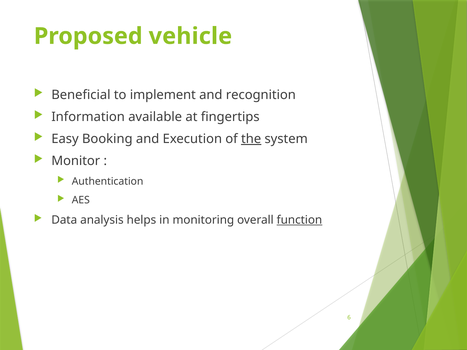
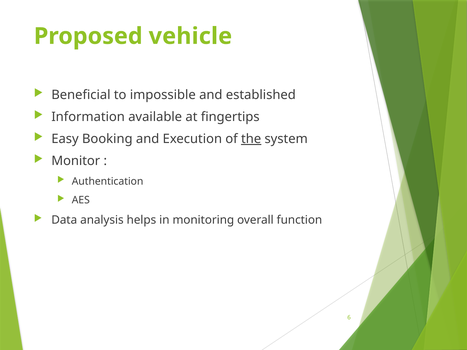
implement: implement -> impossible
recognition: recognition -> established
function underline: present -> none
